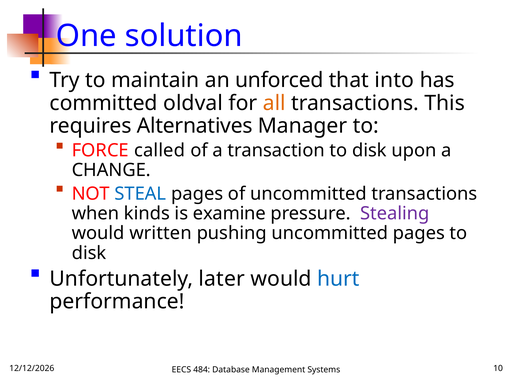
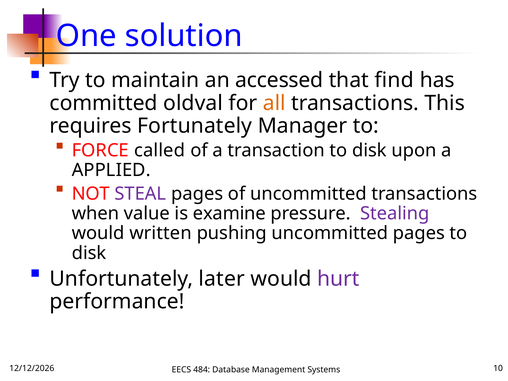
unforced: unforced -> accessed
into: into -> find
Alternatives: Alternatives -> Fortunately
CHANGE: CHANGE -> APPLIED
STEAL colour: blue -> purple
kinds: kinds -> value
hurt colour: blue -> purple
